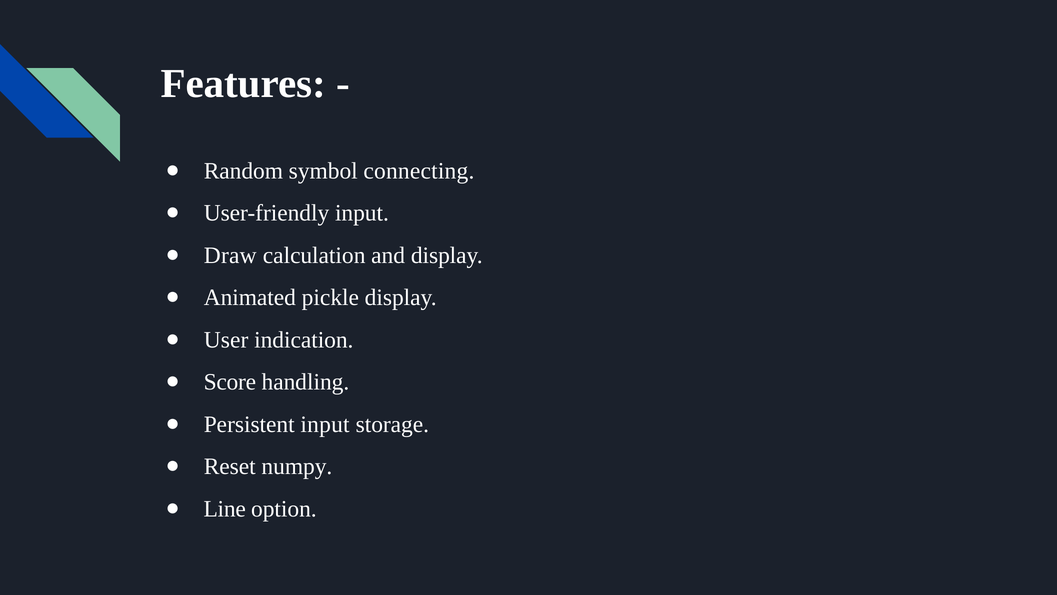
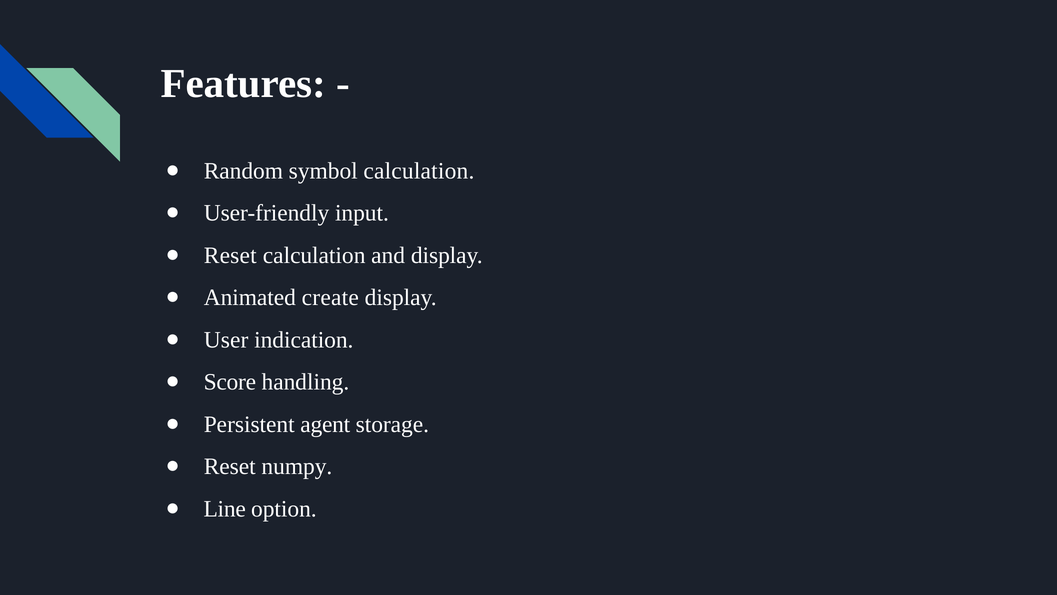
symbol connecting: connecting -> calculation
Draw at (230, 255): Draw -> Reset
pickle: pickle -> create
Persistent input: input -> agent
